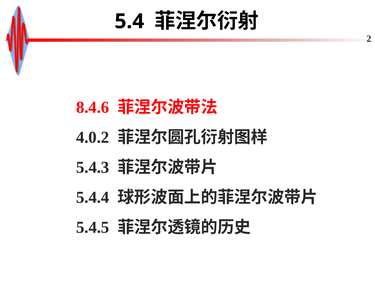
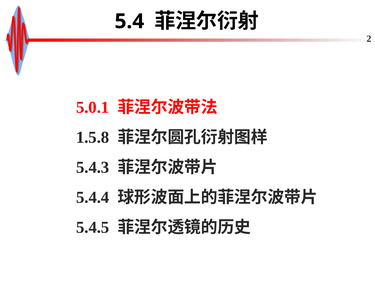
8.4.6: 8.4.6 -> 5.0.1
4.0.2: 4.0.2 -> 1.5.8
